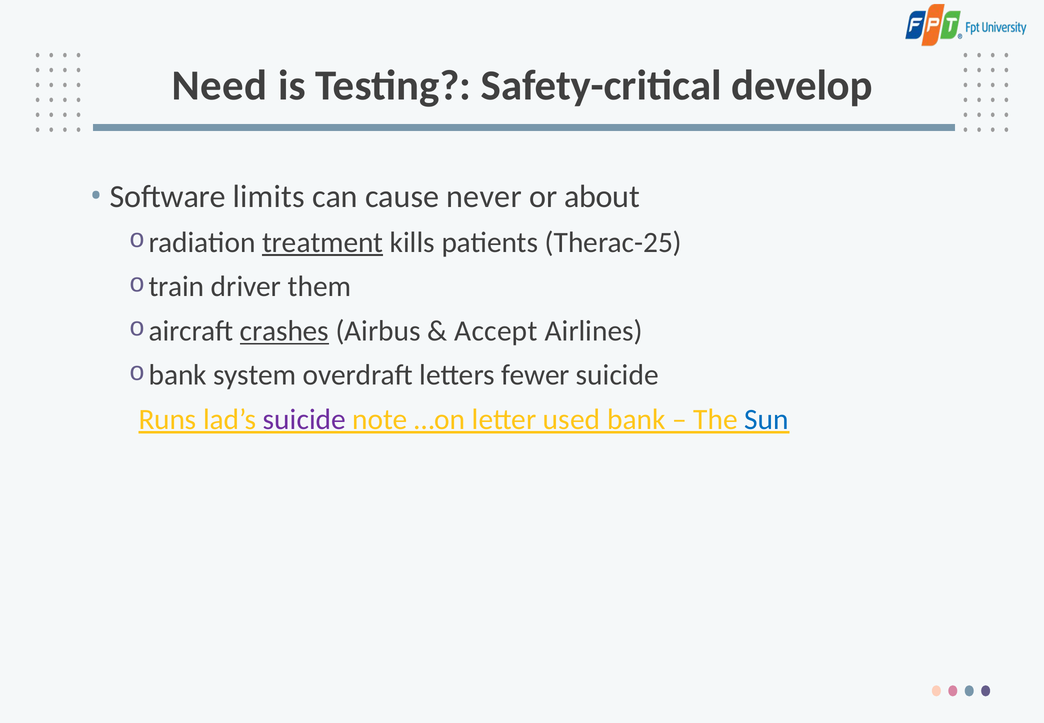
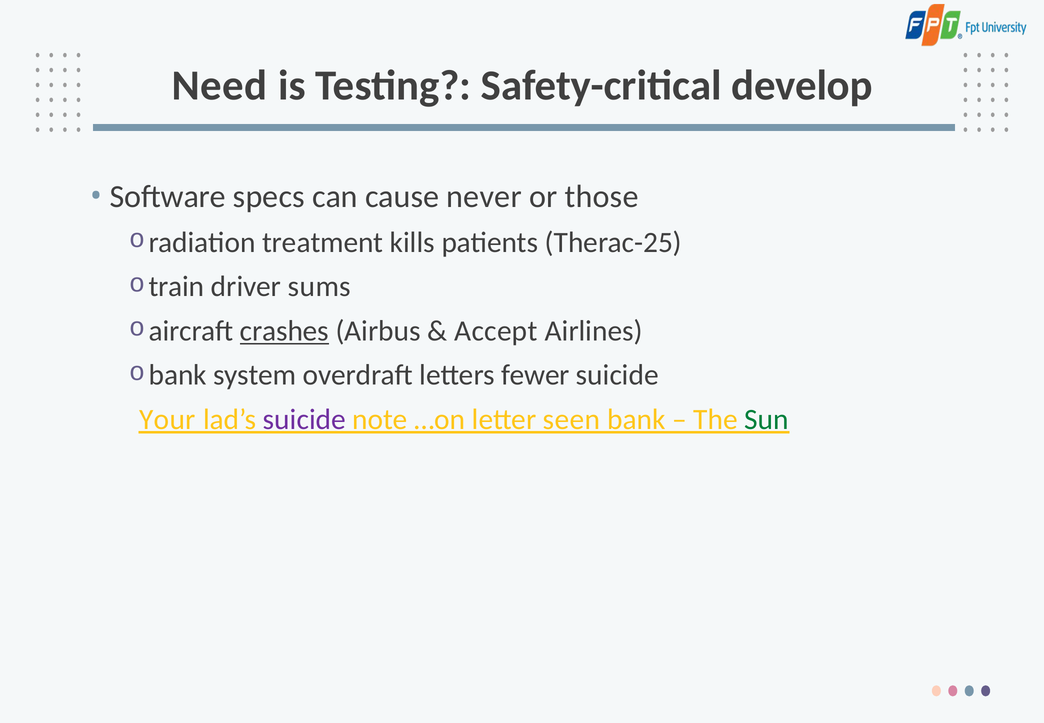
limits: limits -> specs
about: about -> those
treatment underline: present -> none
them: them -> sums
Runs: Runs -> Your
used: used -> seen
Sun colour: blue -> green
